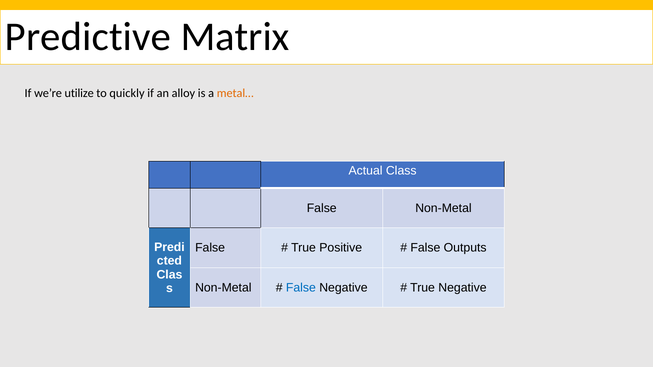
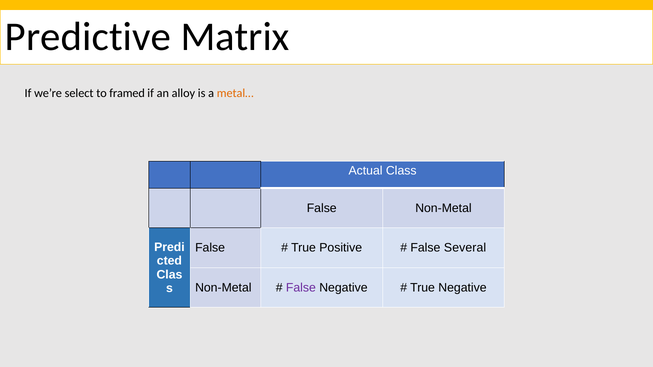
utilize: utilize -> select
quickly: quickly -> framed
Outputs: Outputs -> Several
False at (301, 288) colour: blue -> purple
